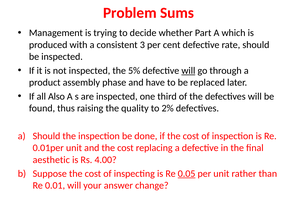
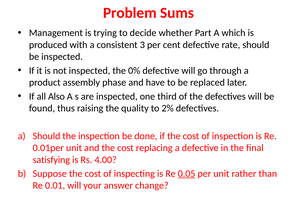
5%: 5% -> 0%
will at (188, 70) underline: present -> none
aesthetic: aesthetic -> satisfying
